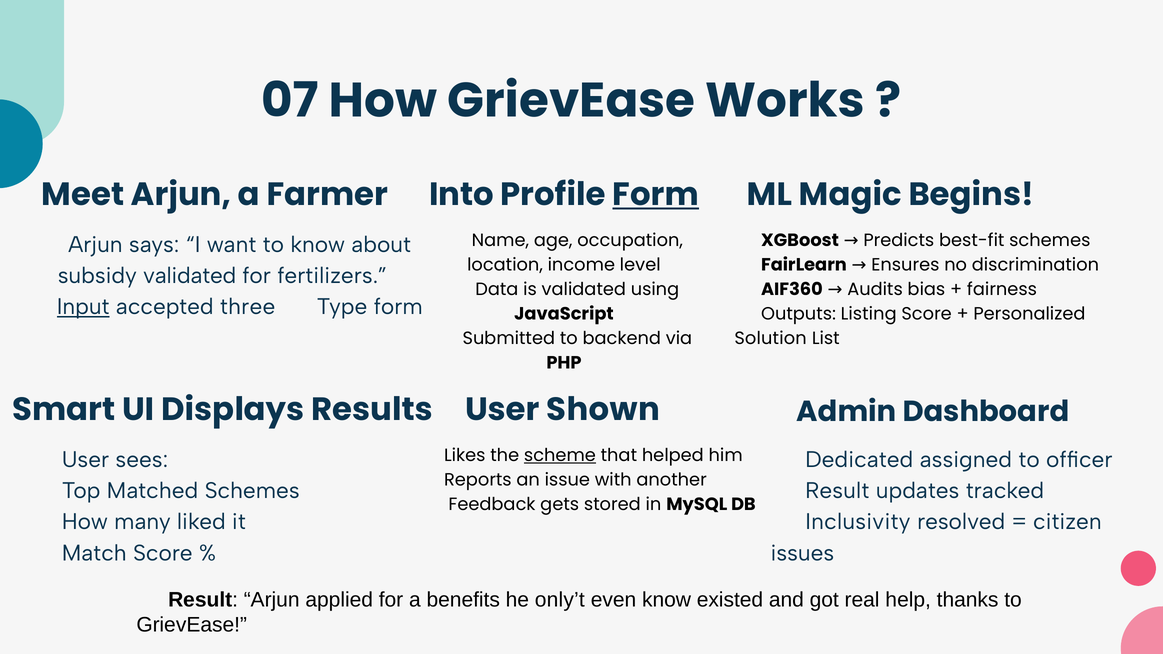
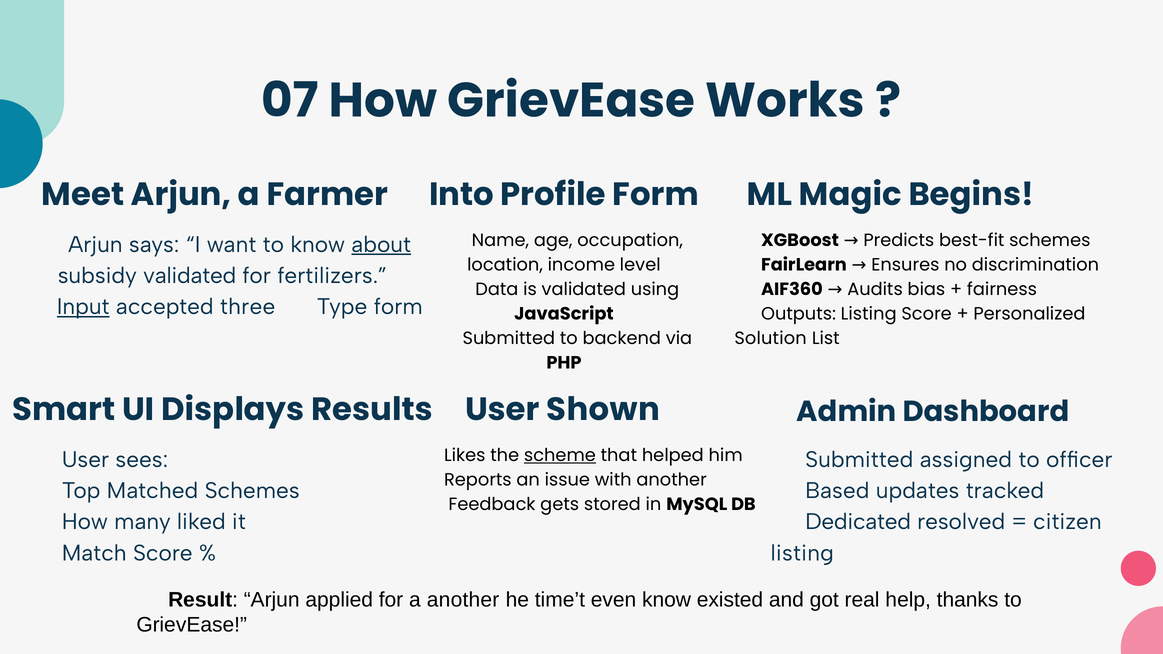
Form at (656, 195) underline: present -> none
about underline: none -> present
Dedicated at (859, 460): Dedicated -> Submitted
Result at (837, 491): Result -> Based
Inclusivity: Inclusivity -> Dedicated
issues at (802, 553): issues -> listing
a benefits: benefits -> another
only’t: only’t -> time’t
